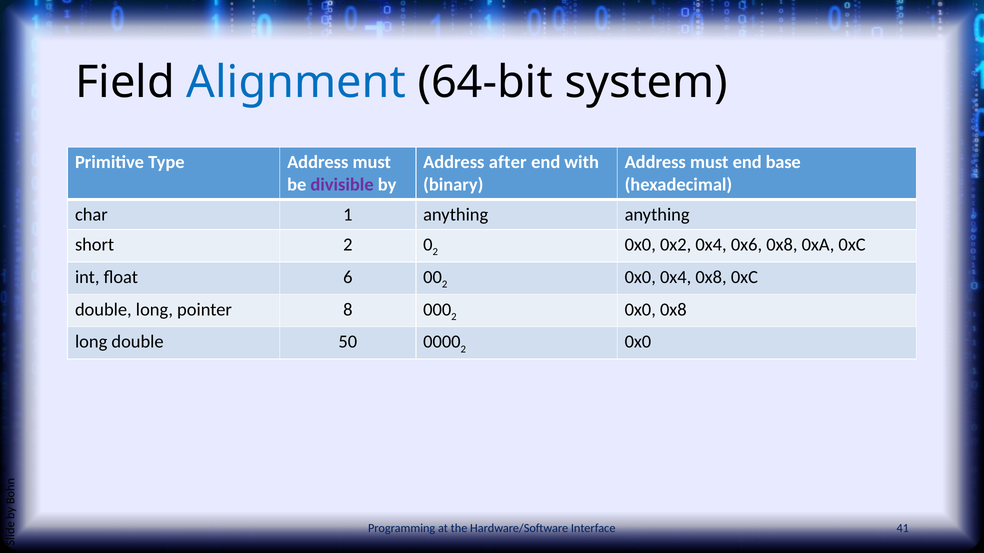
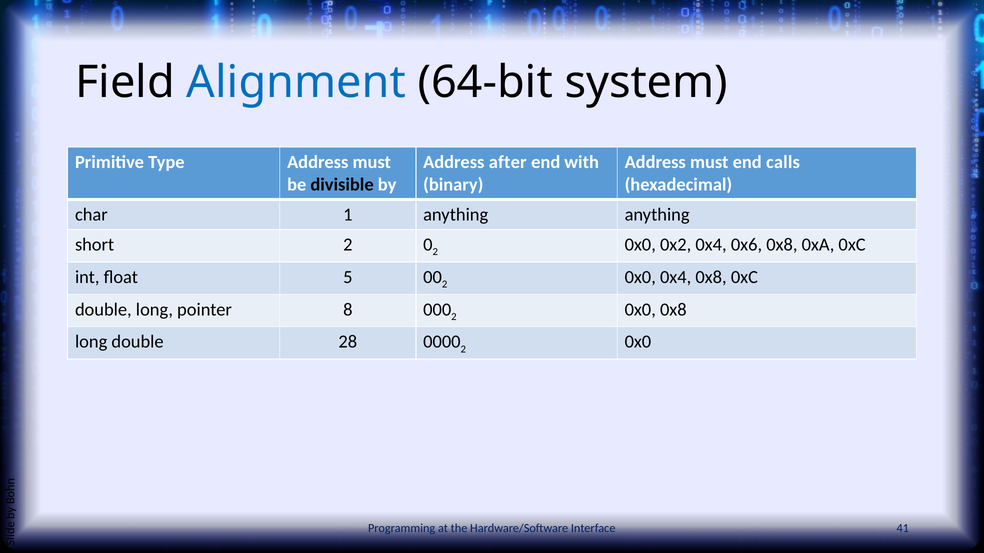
base: base -> calls
divisible colour: purple -> black
6: 6 -> 5
50: 50 -> 28
